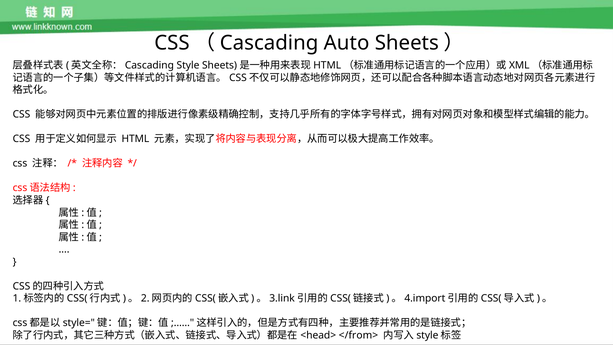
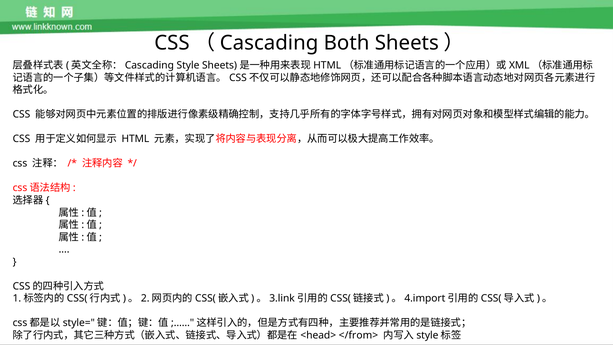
Auto: Auto -> Both
